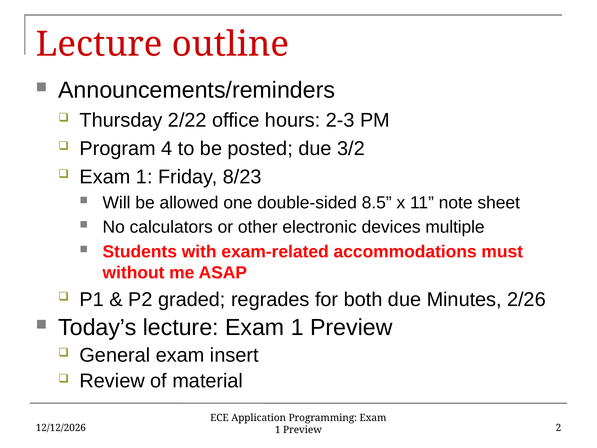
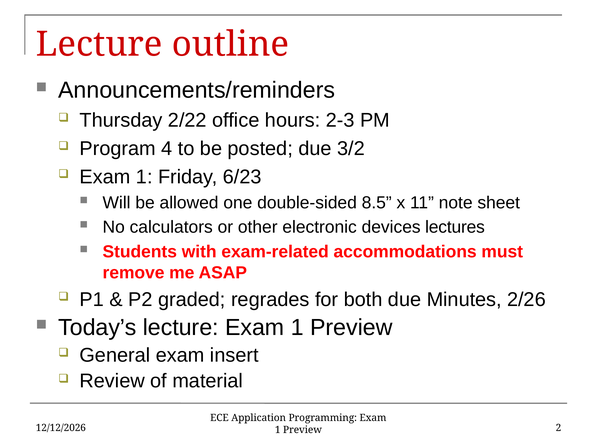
8/23: 8/23 -> 6/23
multiple: multiple -> lectures
without: without -> remove
